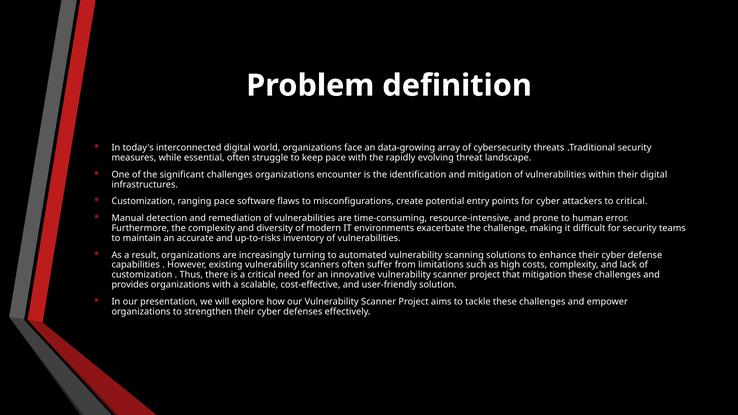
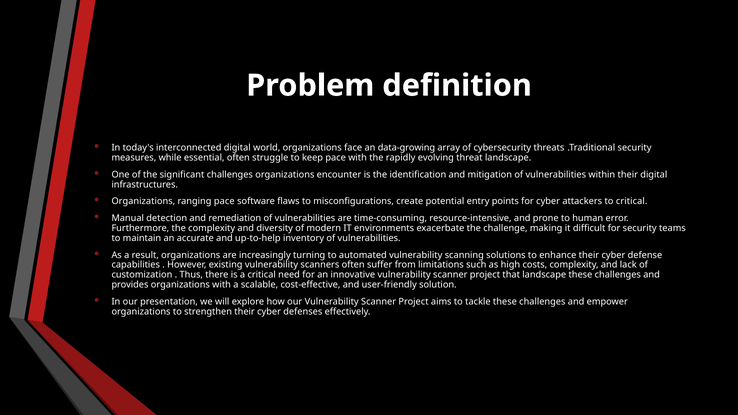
Customization at (143, 201): Customization -> Organizations
up-to-risks: up-to-risks -> up-to-help
that mitigation: mitigation -> landscape
